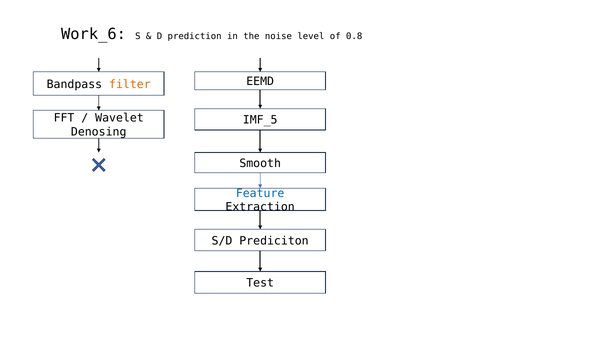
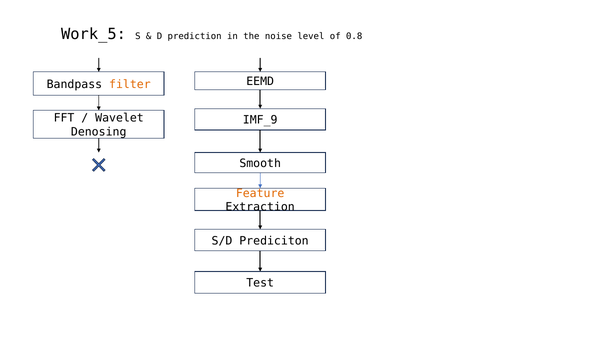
Work_6: Work_6 -> Work_5
IMF_5: IMF_5 -> IMF_9
Feature colour: blue -> orange
